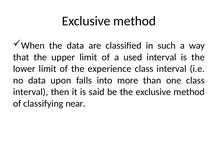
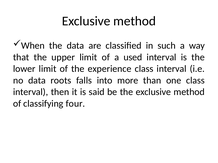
upon: upon -> roots
near: near -> four
